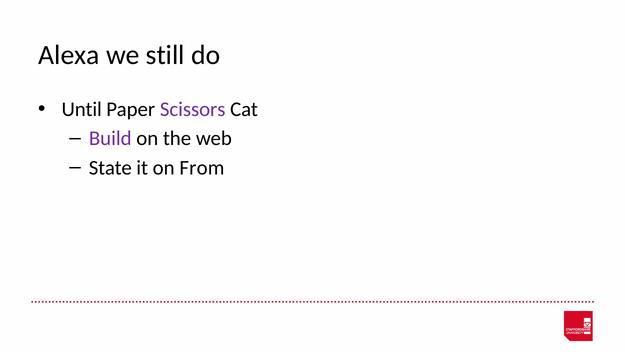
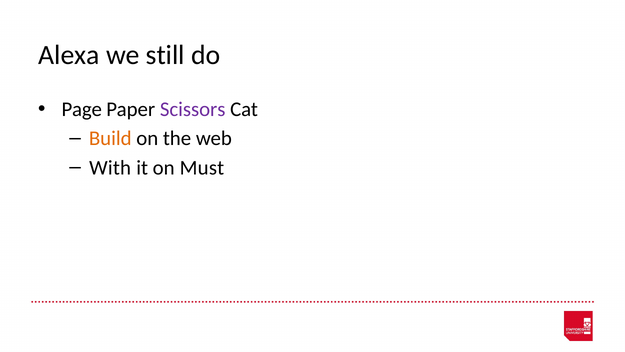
Until: Until -> Page
Build colour: purple -> orange
State: State -> With
From: From -> Must
